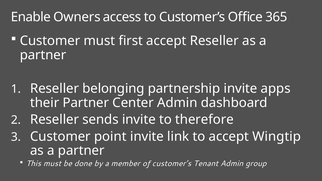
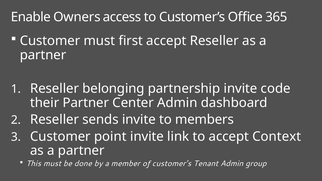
apps: apps -> code
therefore: therefore -> members
Wingtip: Wingtip -> Context
